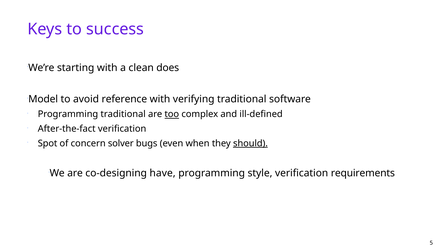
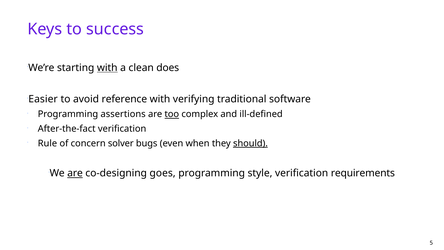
with at (107, 68) underline: none -> present
Model: Model -> Easier
Programming traditional: traditional -> assertions
Spot: Spot -> Rule
are at (75, 173) underline: none -> present
have: have -> goes
